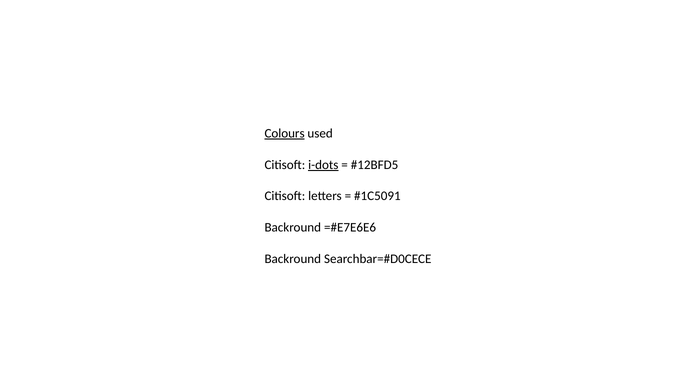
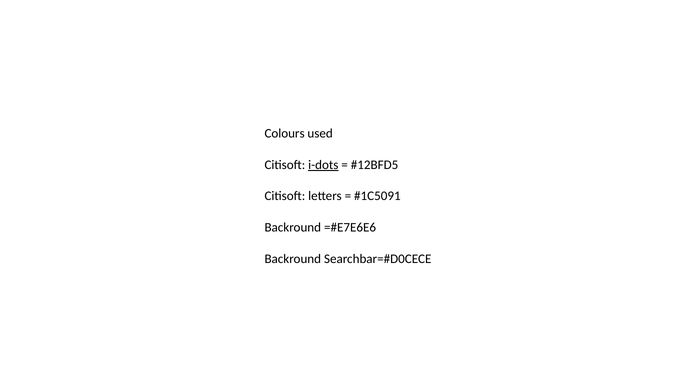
Colours underline: present -> none
